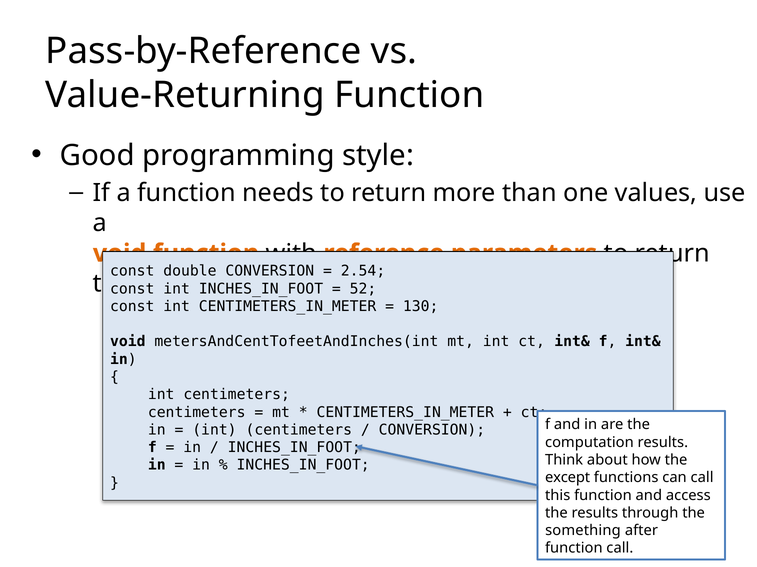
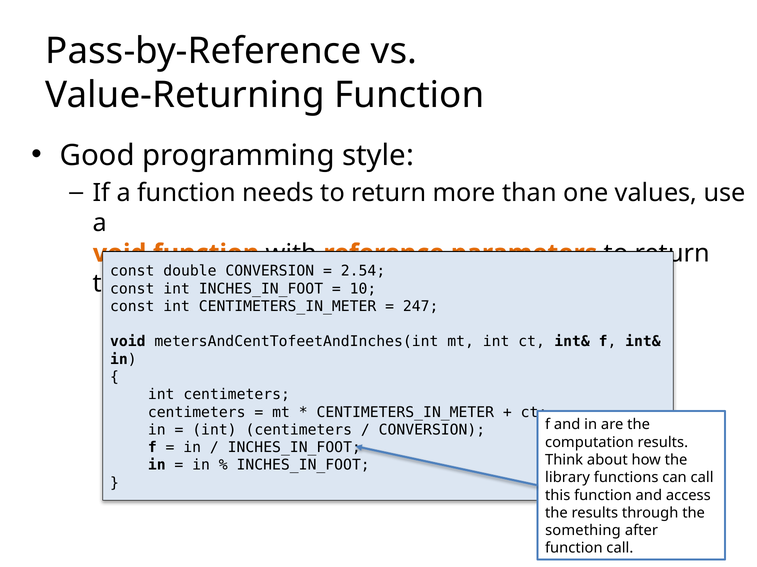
52: 52 -> 10
130: 130 -> 247
except: except -> library
